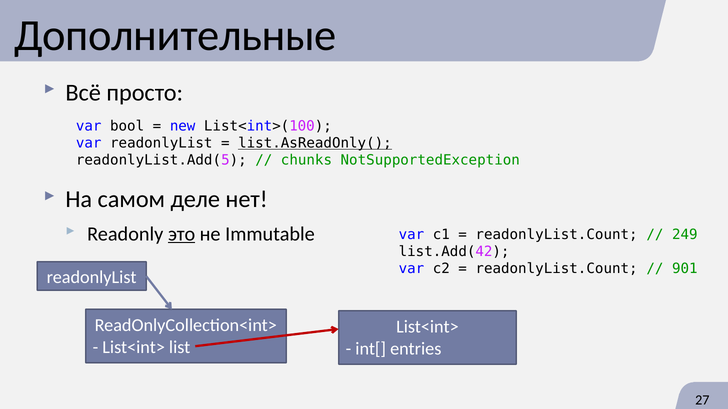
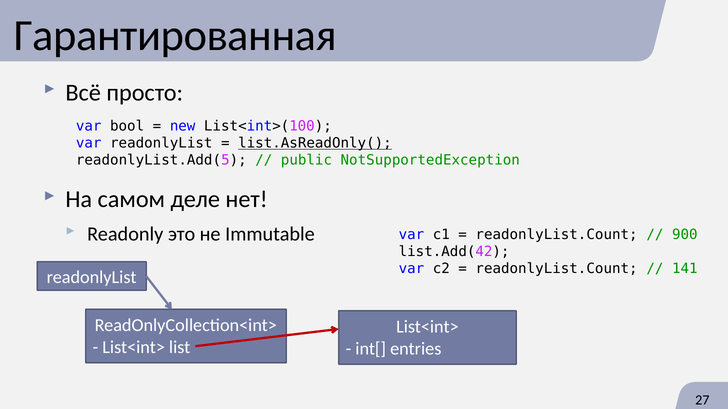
Дополнительные: Дополнительные -> Гарантированная
chunks: chunks -> public
это underline: present -> none
249: 249 -> 900
901: 901 -> 141
